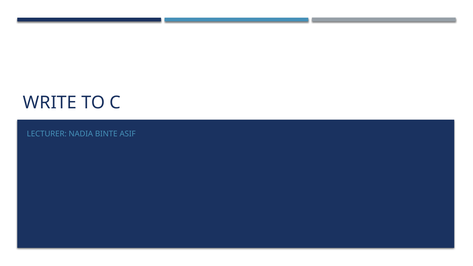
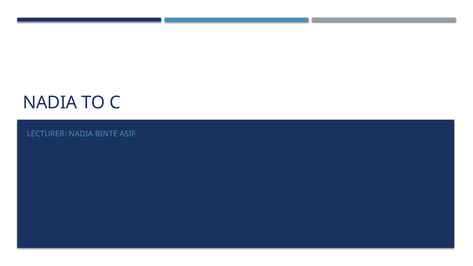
WRITE at (50, 103): WRITE -> NADIA
